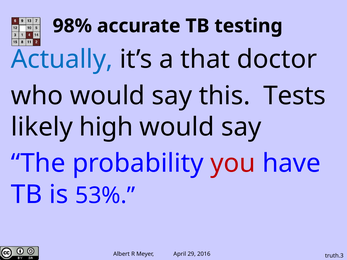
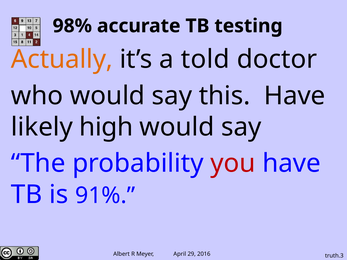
Actually colour: blue -> orange
that: that -> told
this Tests: Tests -> Have
53%: 53% -> 91%
